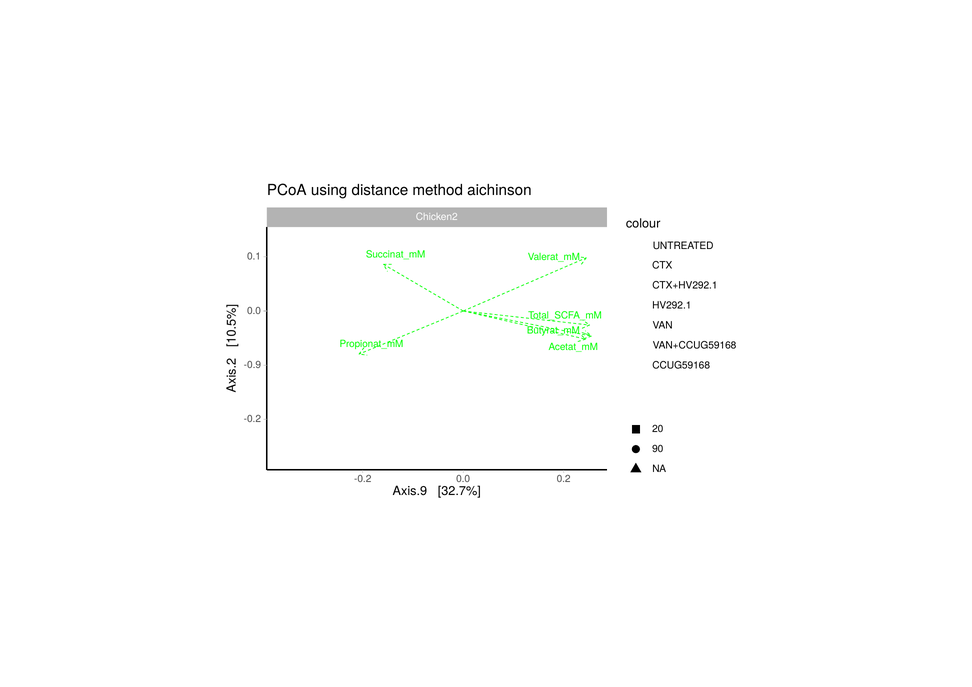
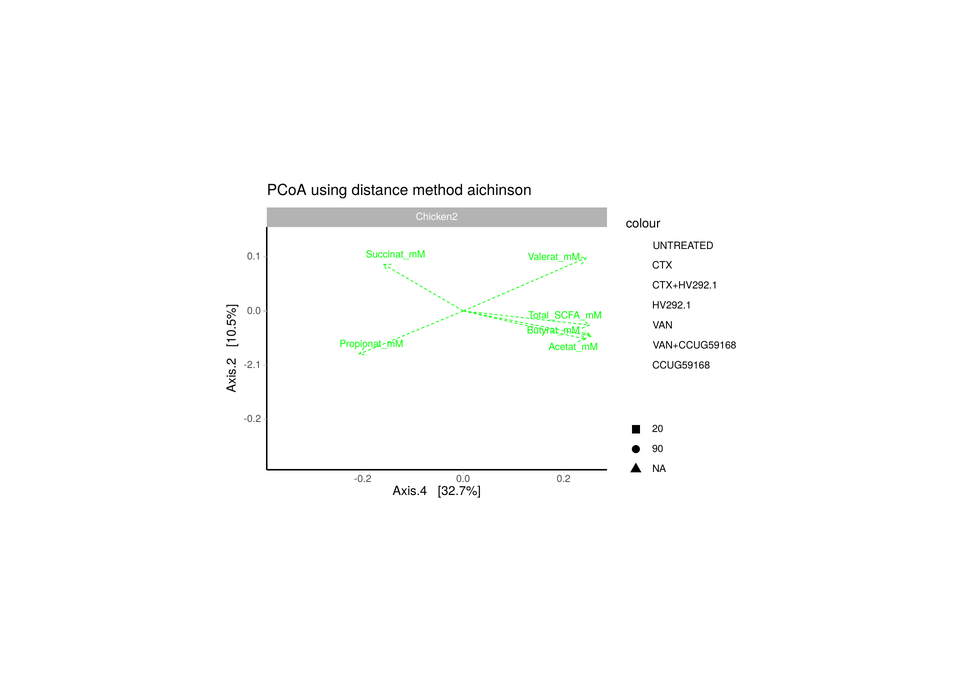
-0.9: -0.9 -> -2.1
Axis.9: Axis.9 -> Axis.4
